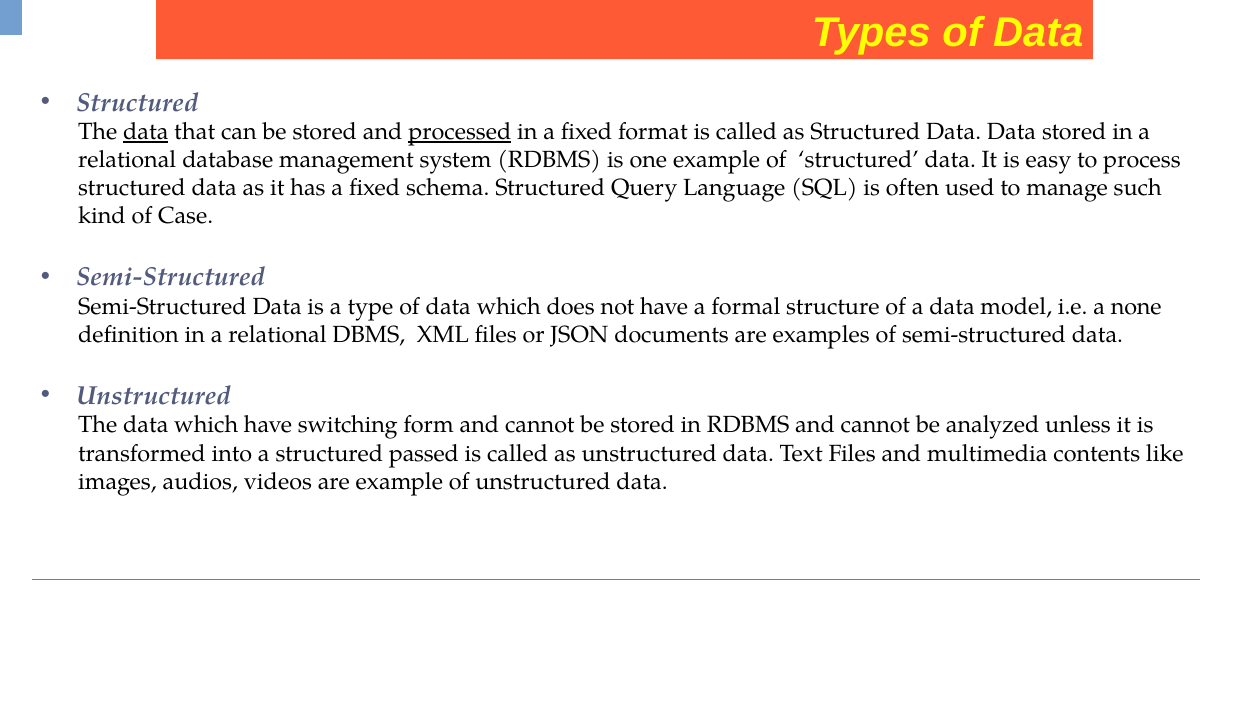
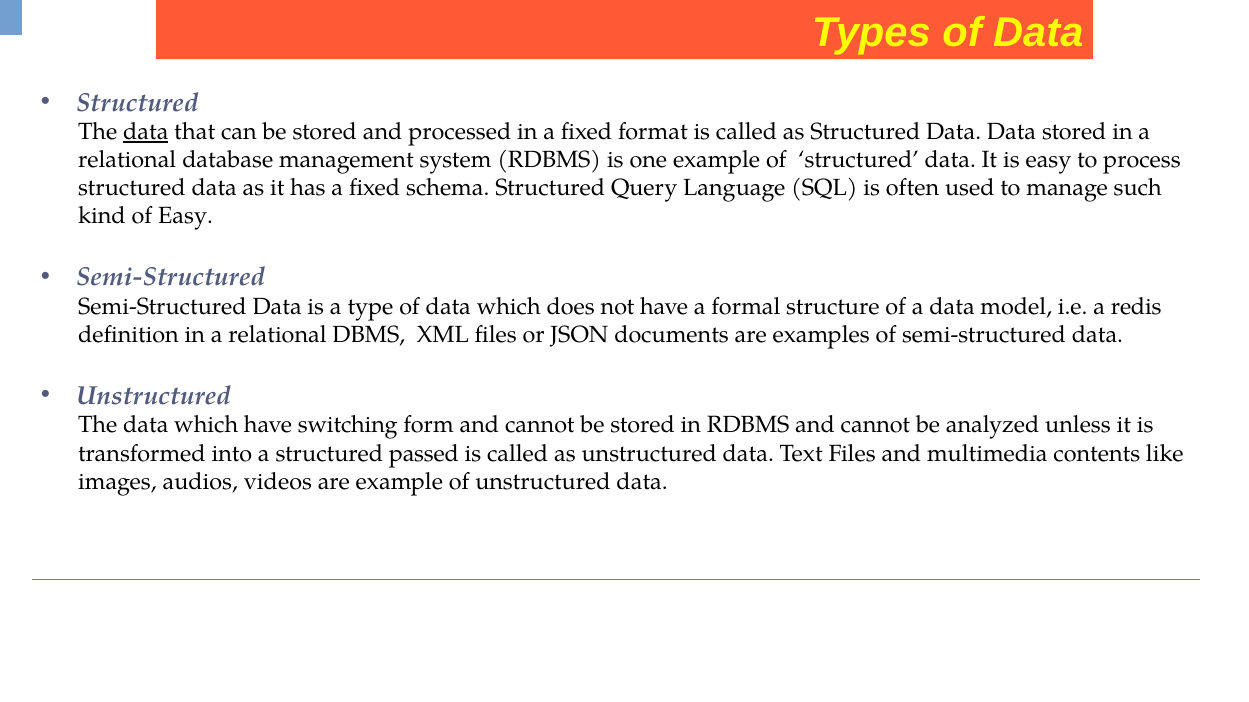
processed underline: present -> none
of Case: Case -> Easy
none: none -> redis
